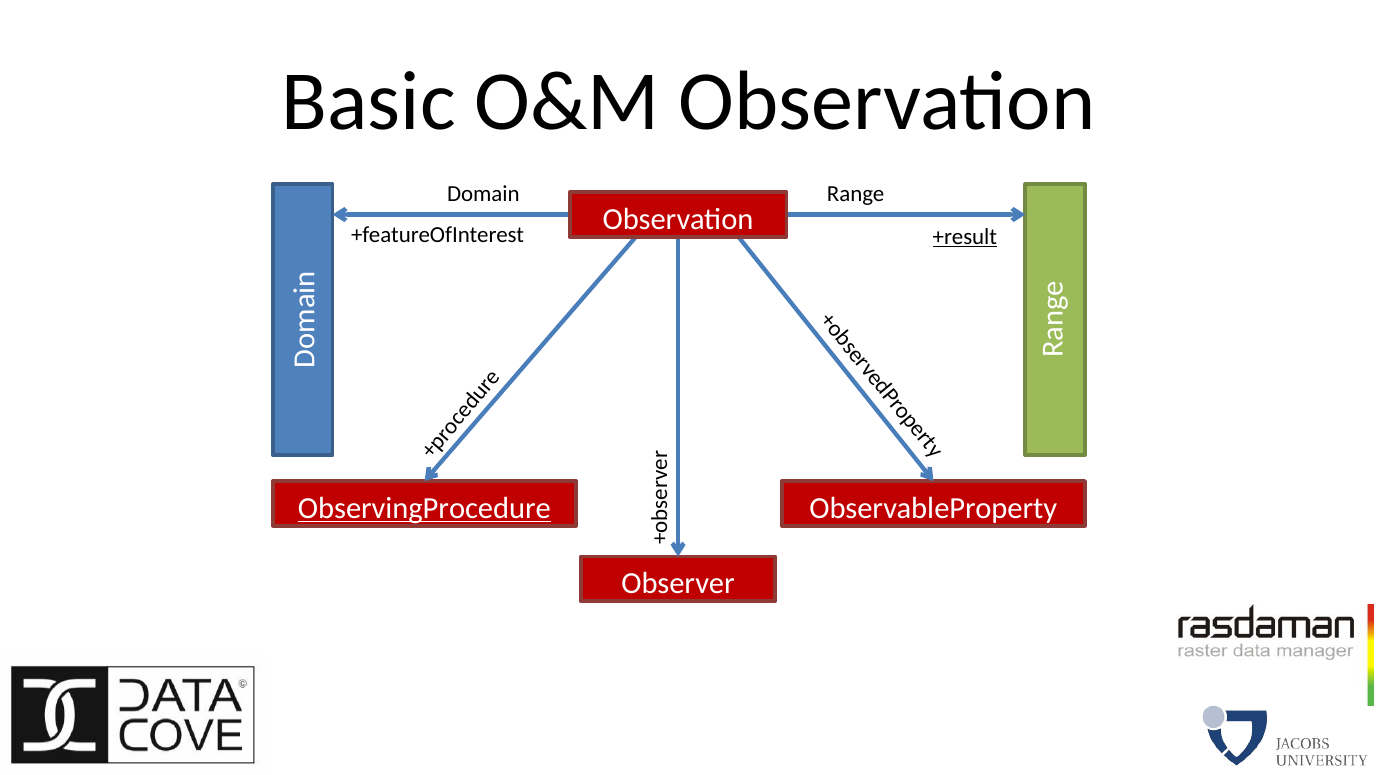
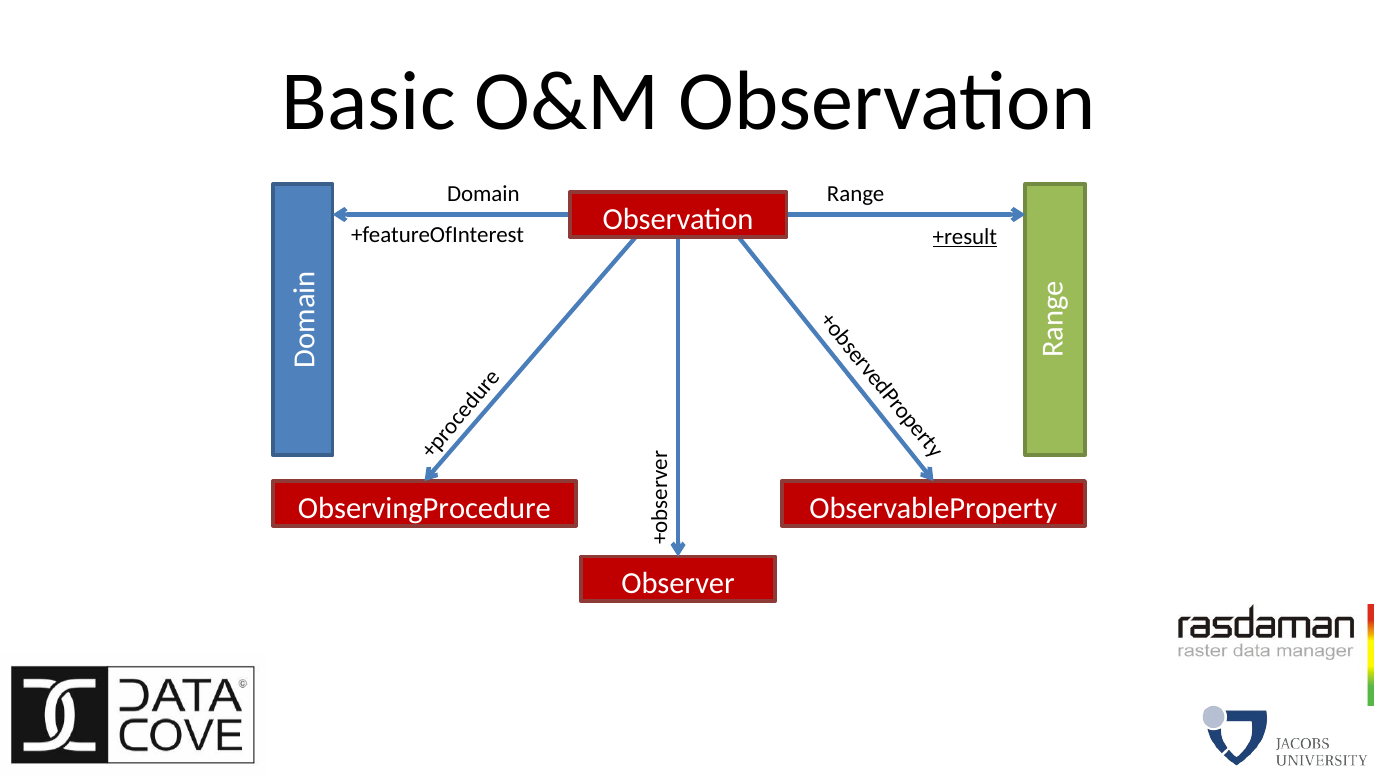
ObservingProcedure underline: present -> none
